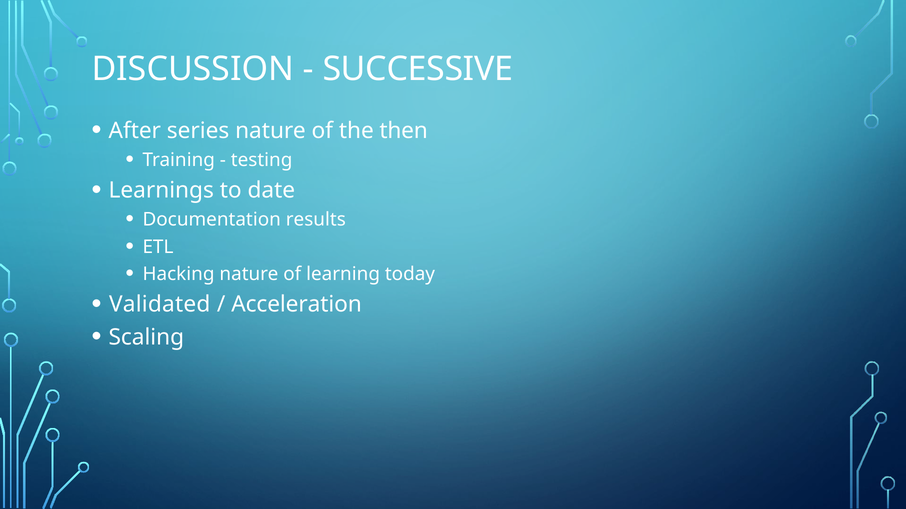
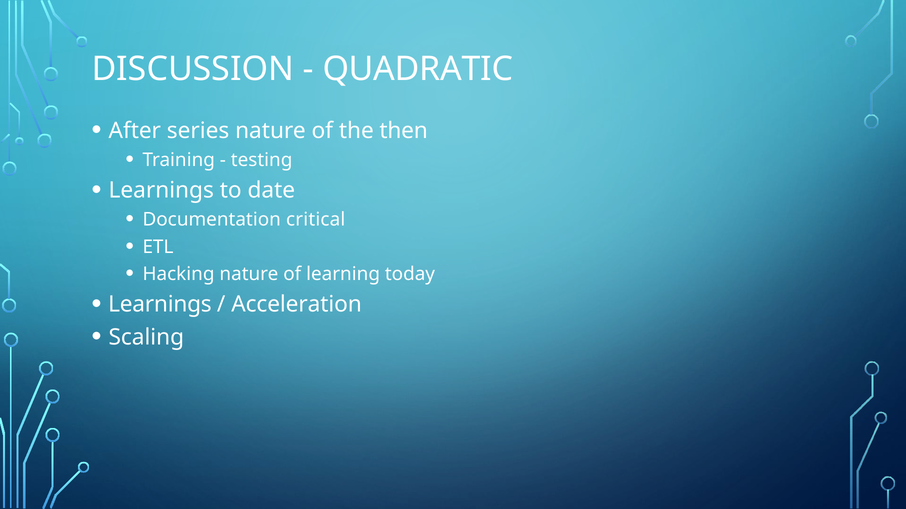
SUCCESSIVE: SUCCESSIVE -> QUADRATIC
results: results -> critical
Validated at (160, 305): Validated -> Learnings
